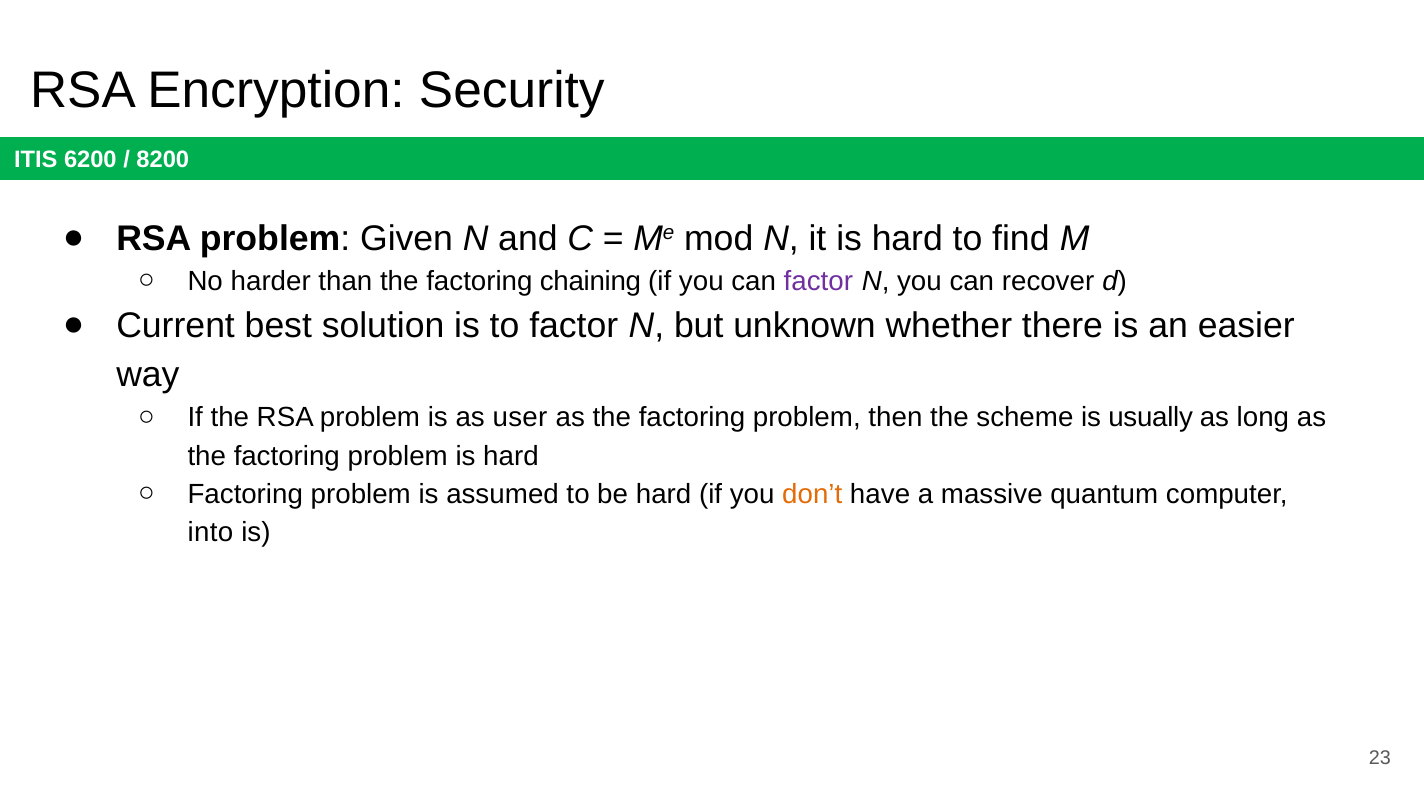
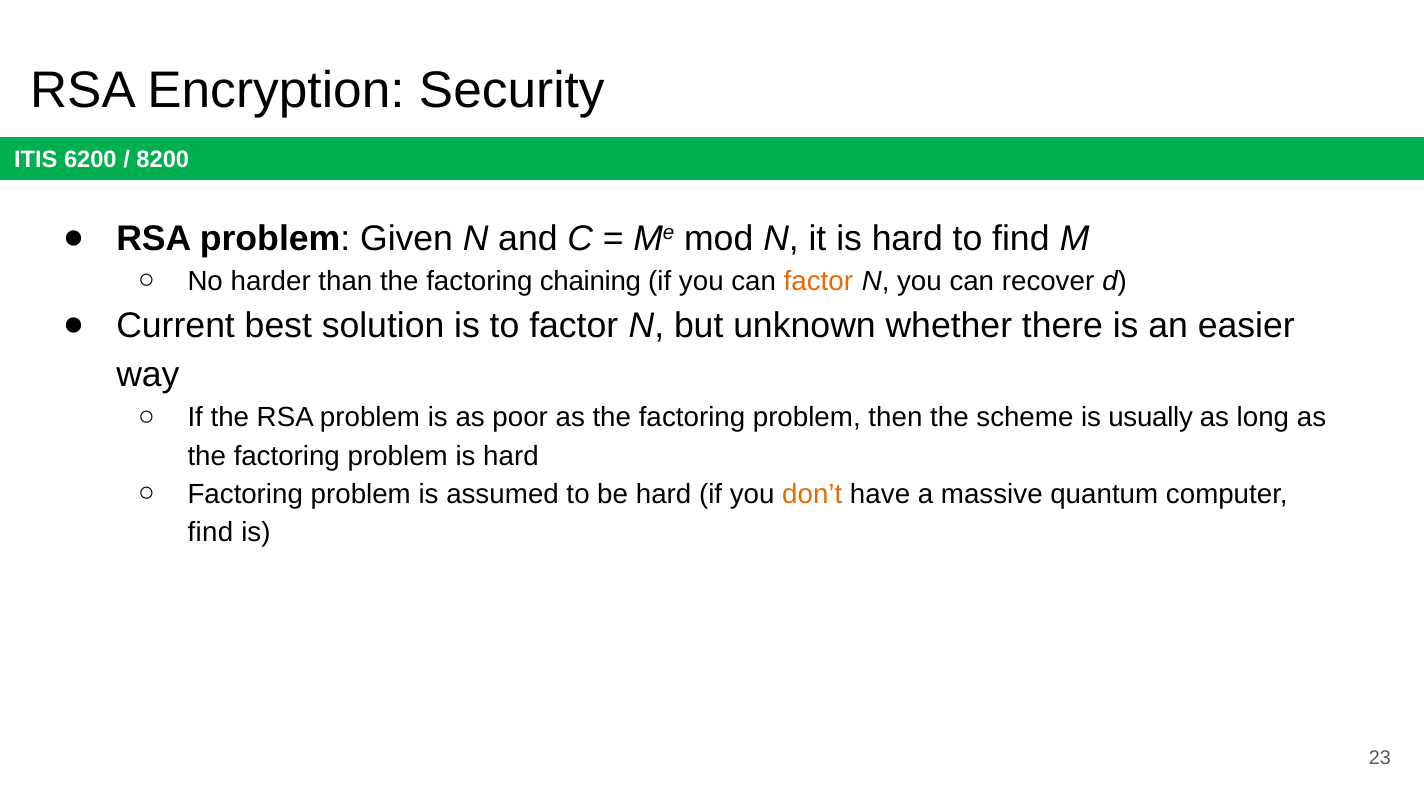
factor at (818, 281) colour: purple -> orange
user: user -> poor
into at (210, 532): into -> find
